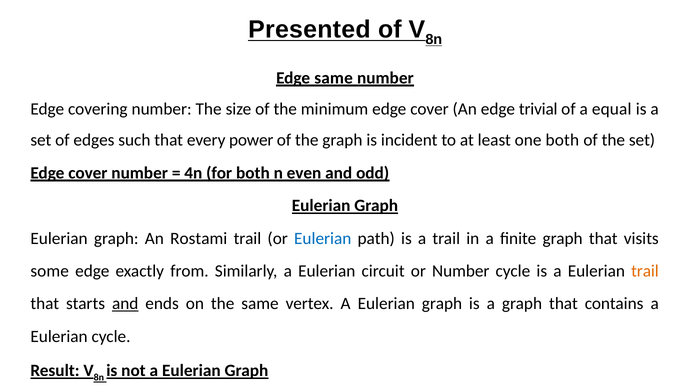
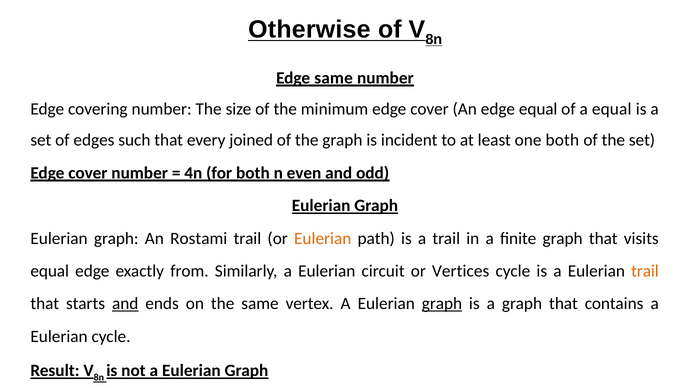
Presented: Presented -> Otherwise
edge trivial: trivial -> equal
power: power -> joined
Eulerian at (323, 239) colour: blue -> orange
some at (50, 271): some -> equal
or Number: Number -> Vertices
graph at (442, 304) underline: none -> present
